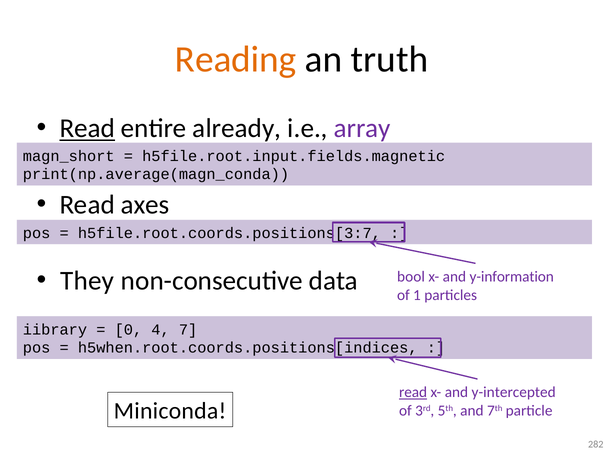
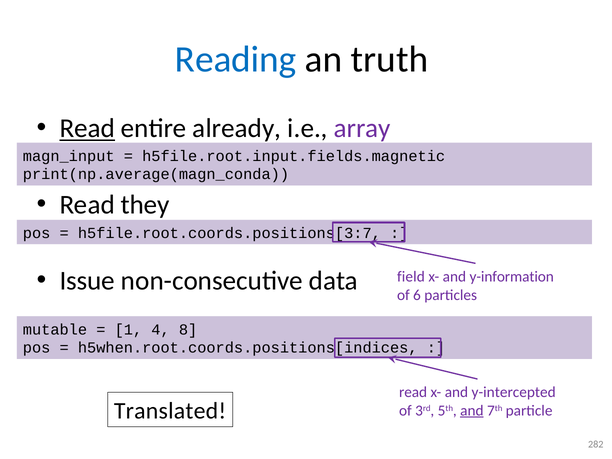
Reading colour: orange -> blue
magn_short: magn_short -> magn_input
axes: axes -> they
They: They -> Issue
bool: bool -> field
1: 1 -> 6
iibrary: iibrary -> mutable
0: 0 -> 1
7: 7 -> 8
read at (413, 392) underline: present -> none
Miniconda: Miniconda -> Translated
and at (472, 411) underline: none -> present
